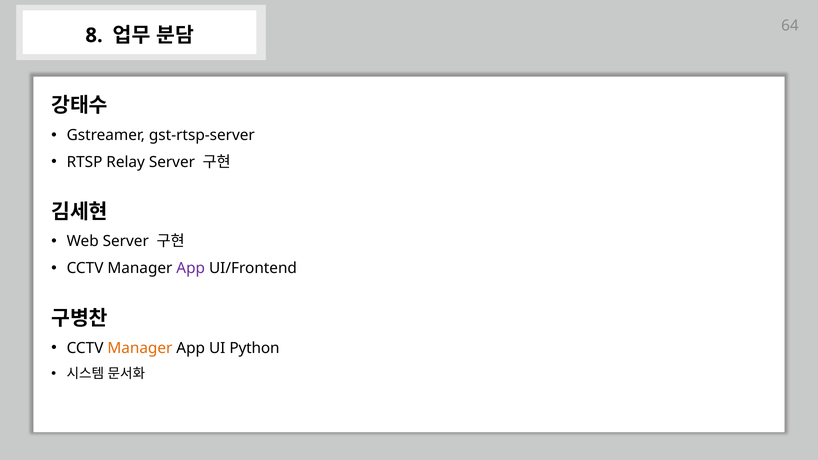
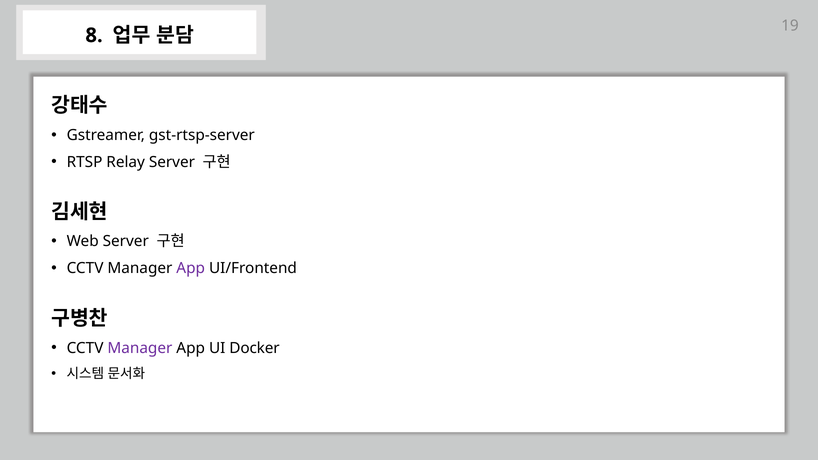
64: 64 -> 19
Manager at (140, 348) colour: orange -> purple
Python: Python -> Docker
